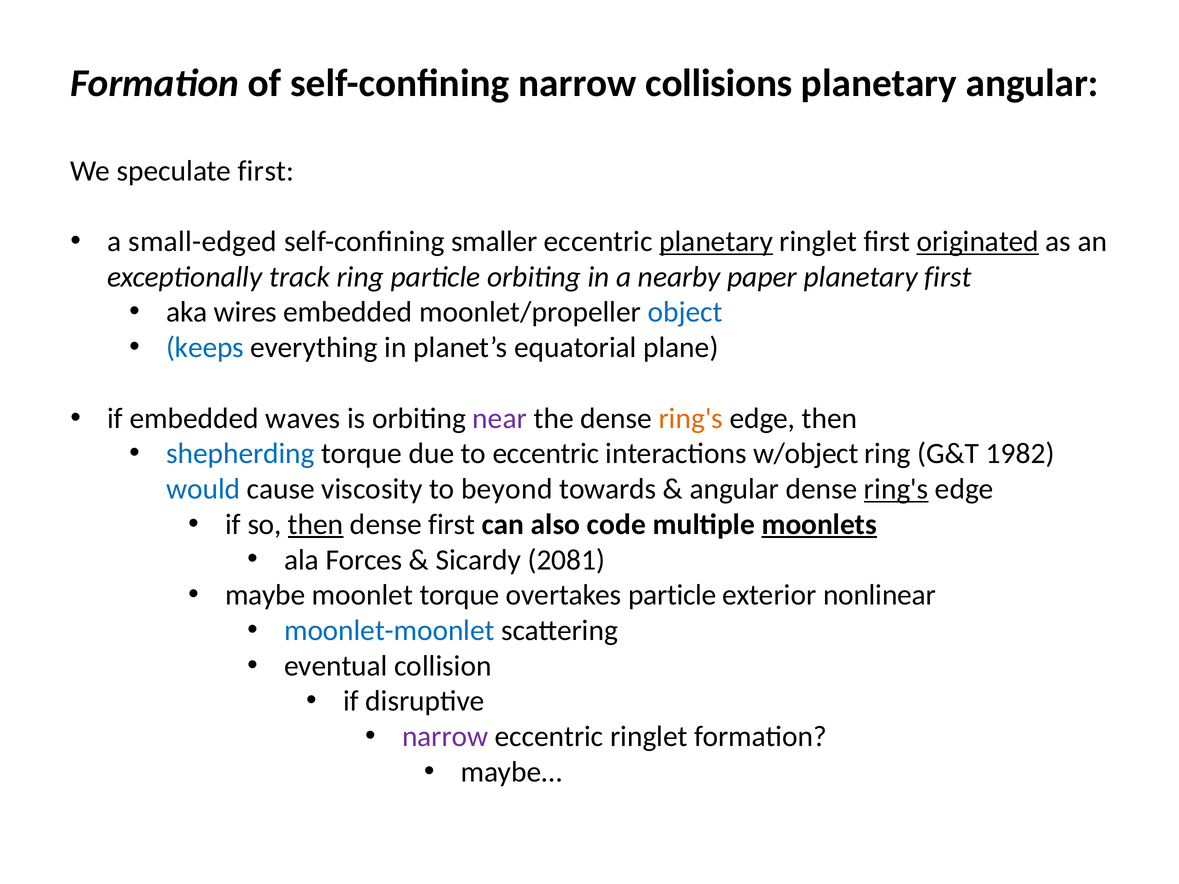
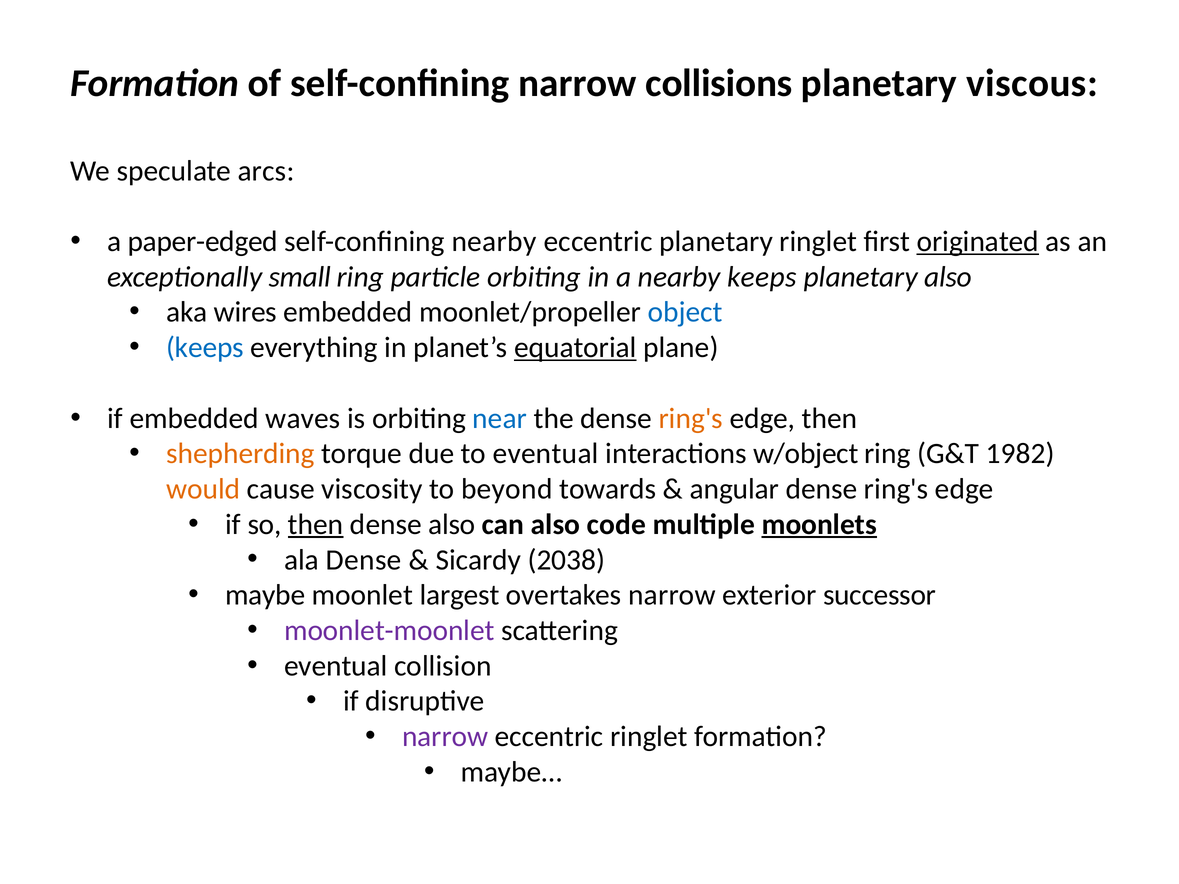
planetary angular: angular -> viscous
speculate first: first -> arcs
small-edged: small-edged -> paper-edged
self-confining smaller: smaller -> nearby
planetary at (716, 242) underline: present -> none
track: track -> small
nearby paper: paper -> keeps
planetary first: first -> also
equatorial underline: none -> present
near colour: purple -> blue
shepherding colour: blue -> orange
to eccentric: eccentric -> eventual
would colour: blue -> orange
ring's at (896, 489) underline: present -> none
dense first: first -> also
ala Forces: Forces -> Dense
2081: 2081 -> 2038
moonlet torque: torque -> largest
overtakes particle: particle -> narrow
nonlinear: nonlinear -> successor
moonlet-moonlet colour: blue -> purple
